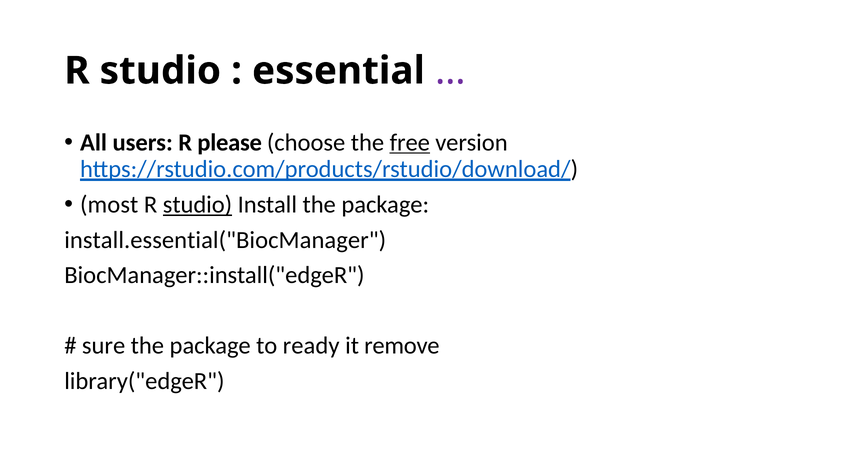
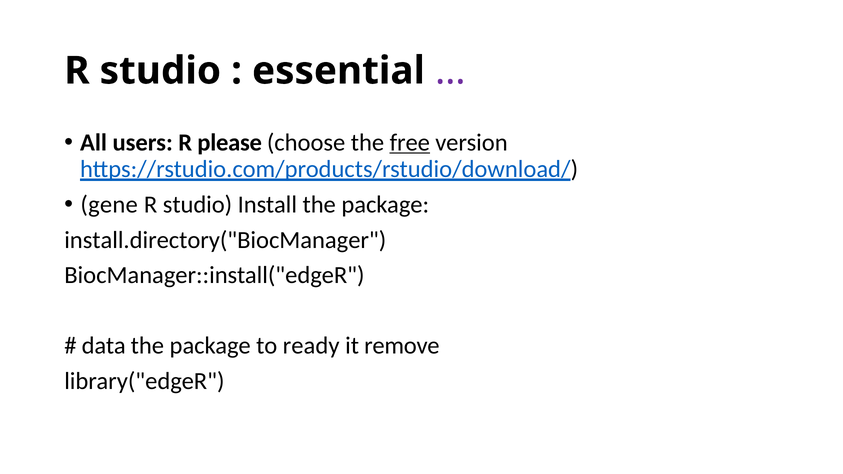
most: most -> gene
studio at (197, 205) underline: present -> none
install.essential("BiocManager: install.essential("BiocManager -> install.directory("BiocManager
sure: sure -> data
